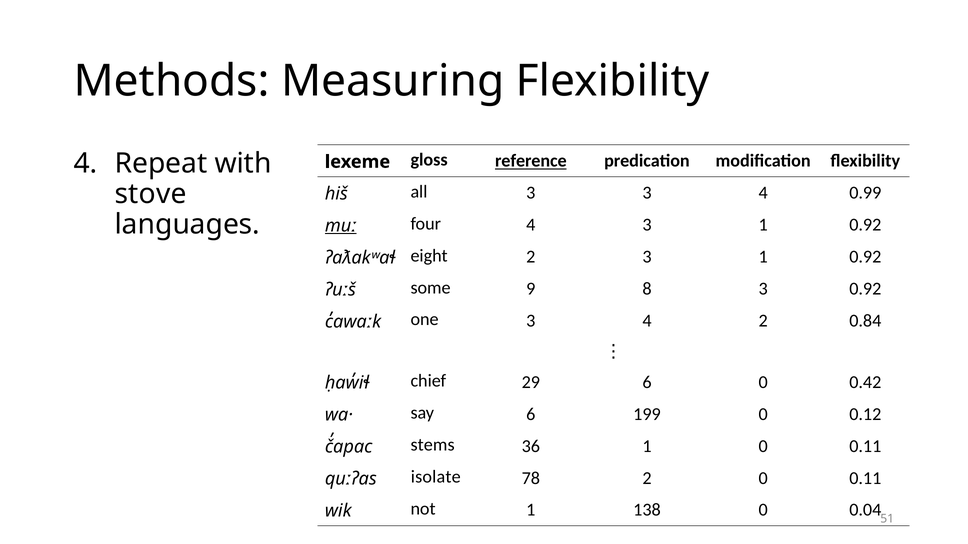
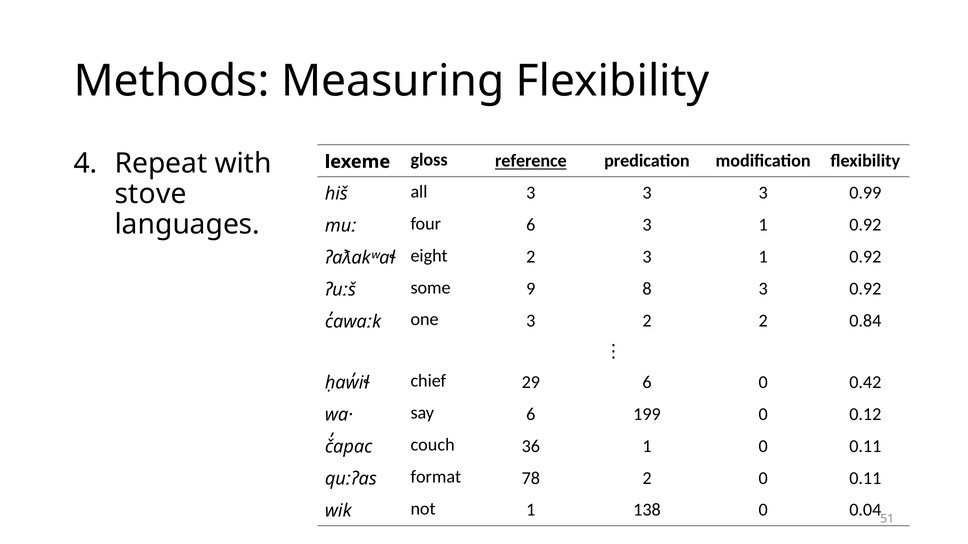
3 3 4: 4 -> 3
muː underline: present -> none
four 4: 4 -> 6
one 3 4: 4 -> 2
stems: stems -> couch
isolate: isolate -> format
